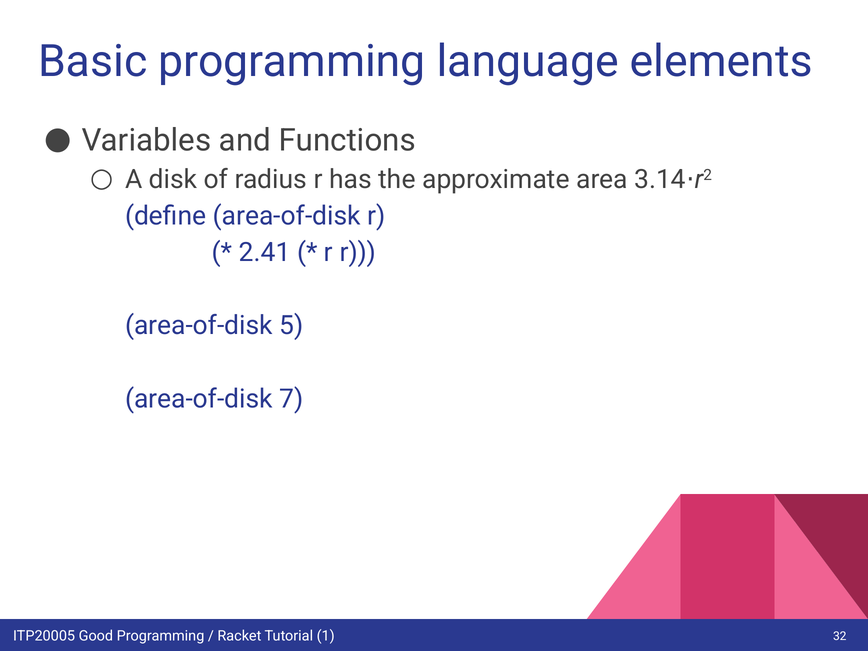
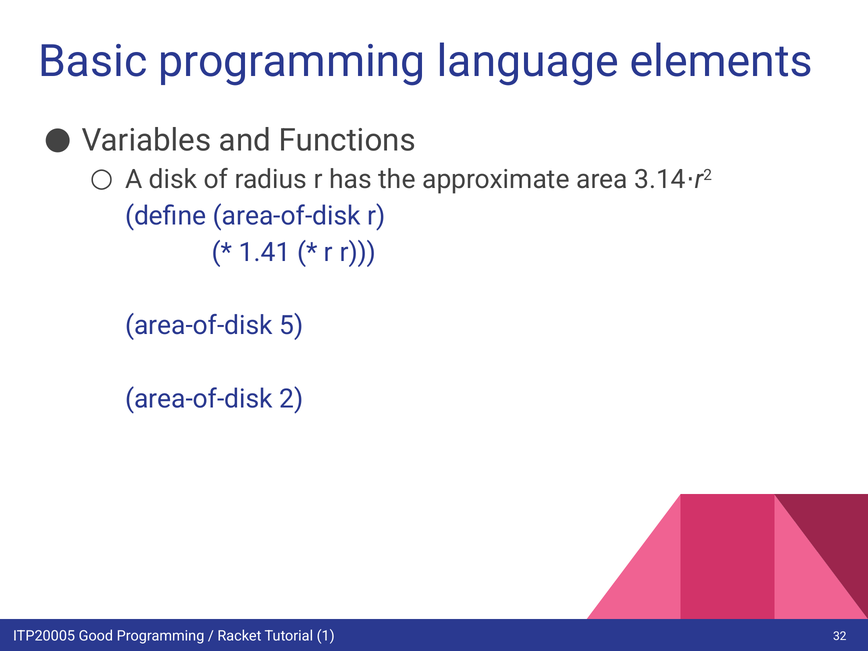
2.41: 2.41 -> 1.41
7: 7 -> 2
